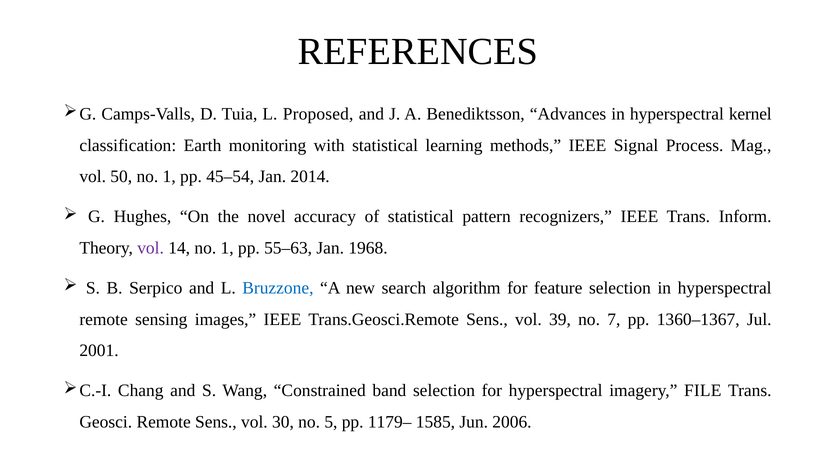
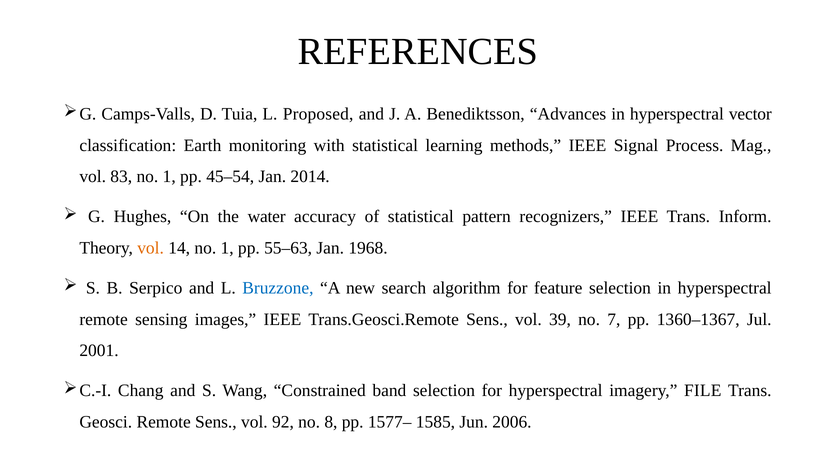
kernel: kernel -> vector
50: 50 -> 83
novel: novel -> water
vol at (151, 248) colour: purple -> orange
30: 30 -> 92
5: 5 -> 8
1179–: 1179– -> 1577–
